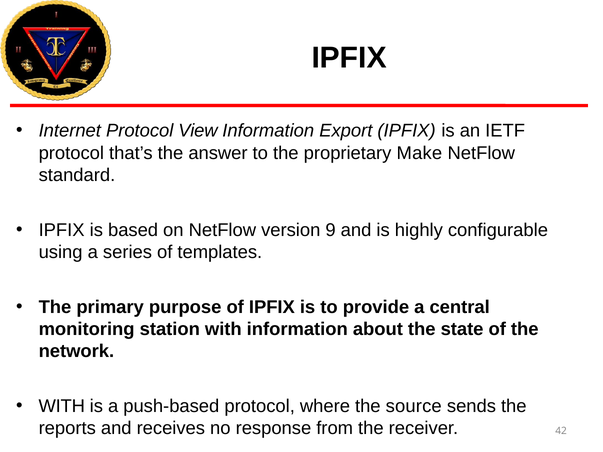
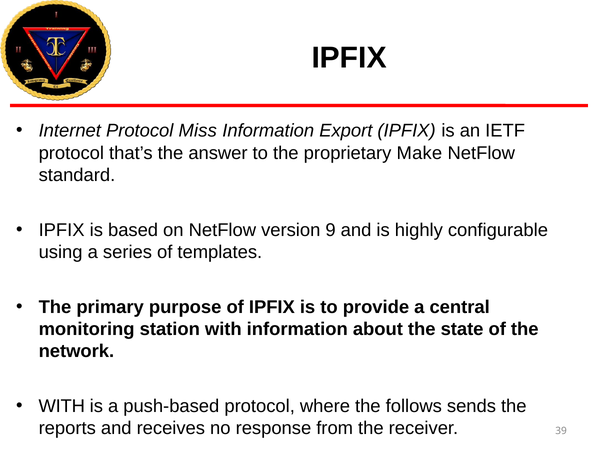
View: View -> Miss
source: source -> follows
42: 42 -> 39
